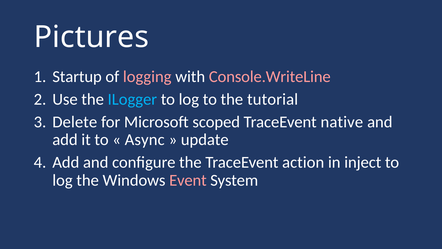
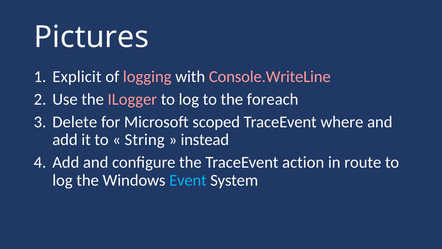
Startup: Startup -> Explicit
ILogger colour: light blue -> pink
tutorial: tutorial -> foreach
native: native -> where
Async: Async -> String
update: update -> instead
inject: inject -> route
Event colour: pink -> light blue
